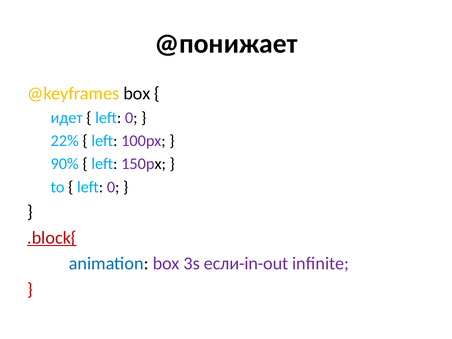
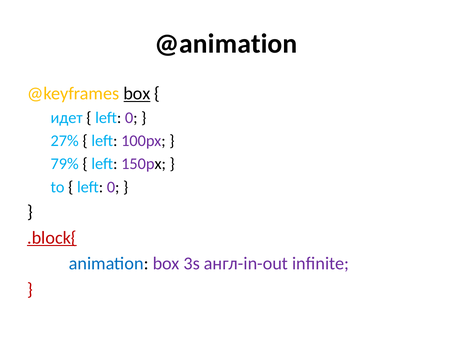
@понижает: @понижает -> @animation
box at (137, 94) underline: none -> present
22%: 22% -> 27%
90%: 90% -> 79%
если-in-out: если-in-out -> англ-in-out
